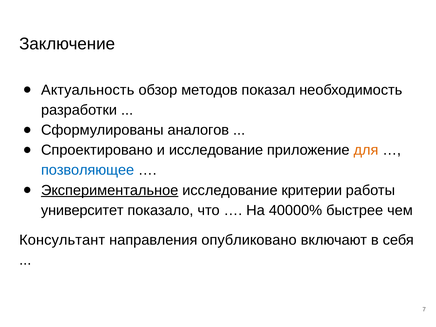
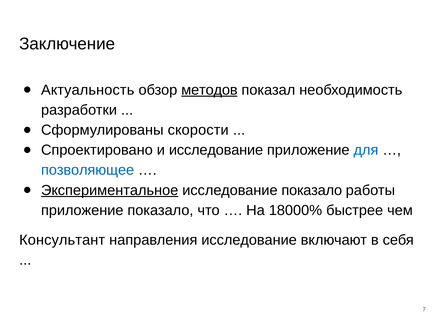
методов underline: none -> present
аналогов: аналогов -> скорости
для colour: orange -> blue
исследование критерии: критерии -> показало
университет at (82, 210): университет -> приложение
40000%: 40000% -> 18000%
направления опубликовано: опубликовано -> исследование
